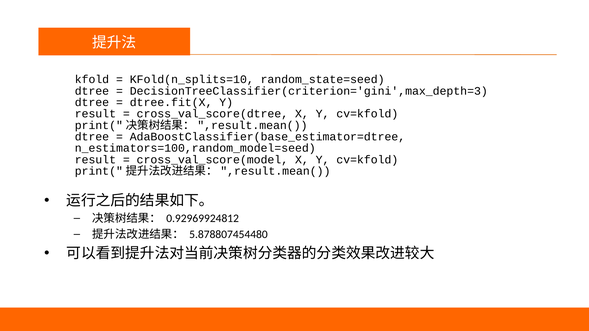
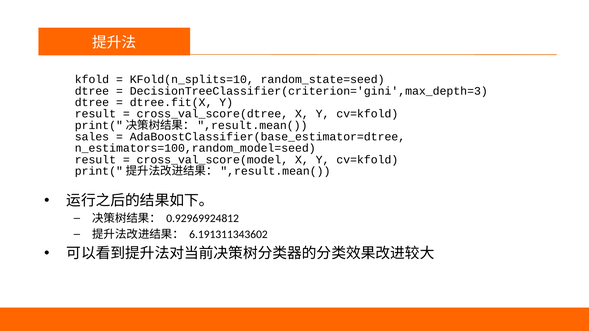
dtree at (92, 137): dtree -> sales
5.878807454480: 5.878807454480 -> 6.191311343602
